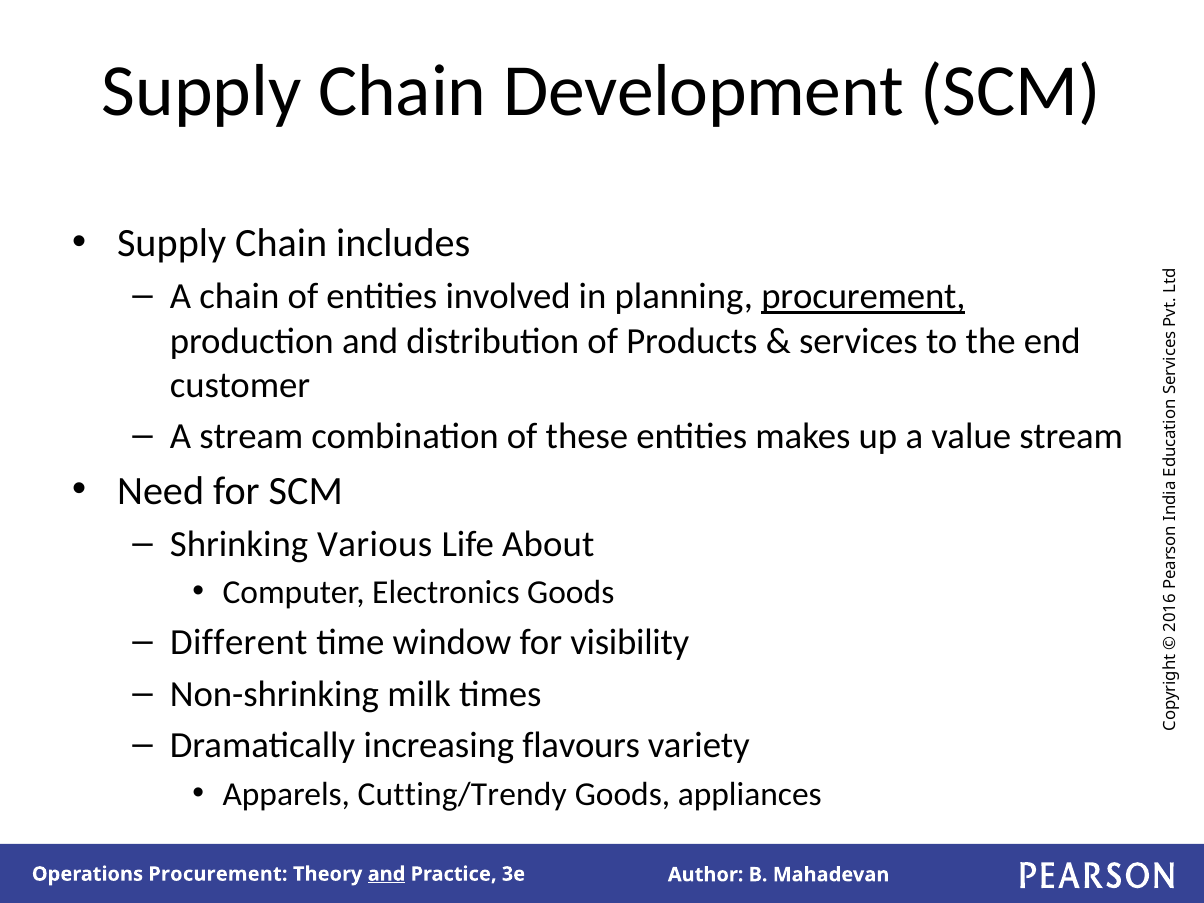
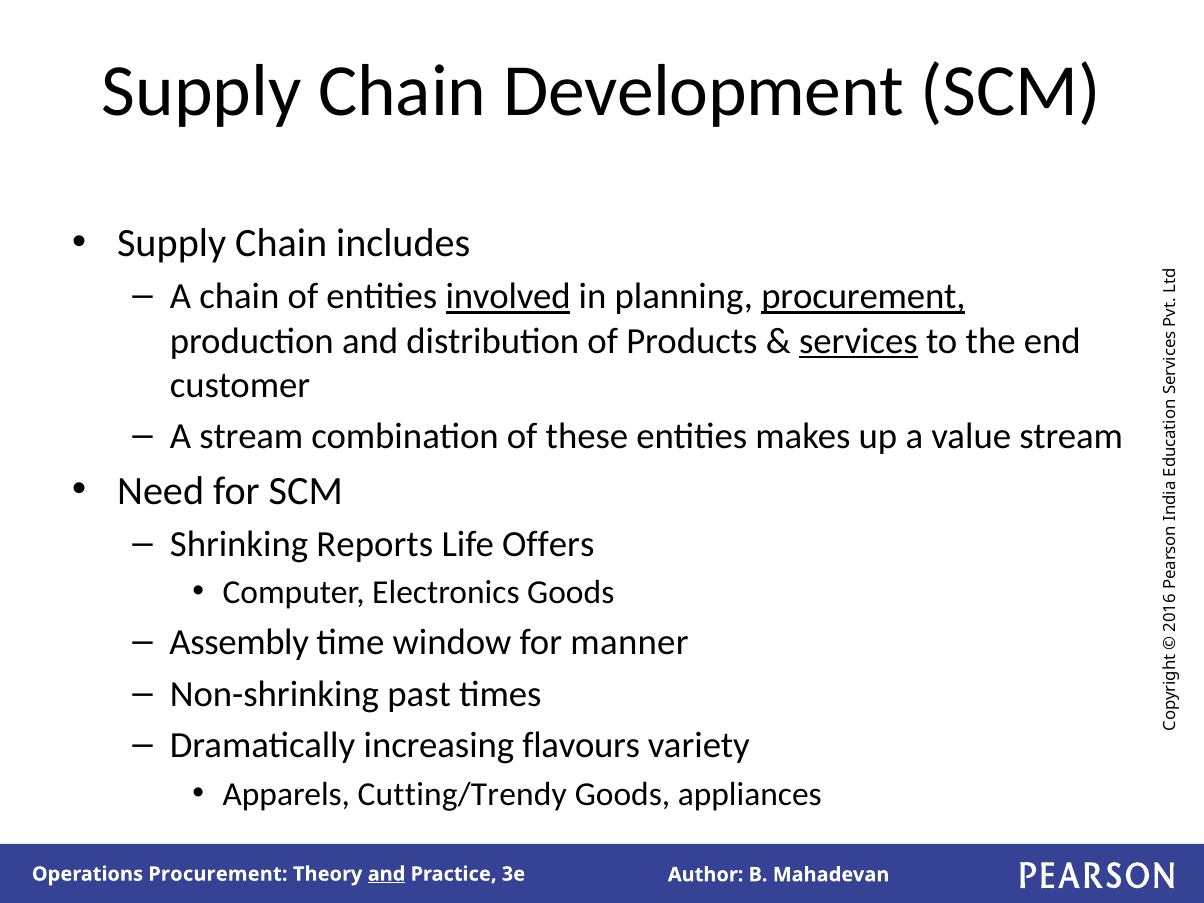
involved underline: none -> present
services underline: none -> present
Various: Various -> Reports
About: About -> Offers
Different: Different -> Assembly
visibility: visibility -> manner
milk: milk -> past
